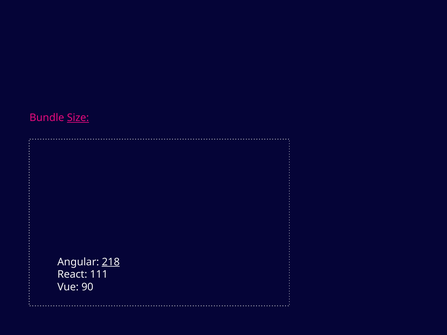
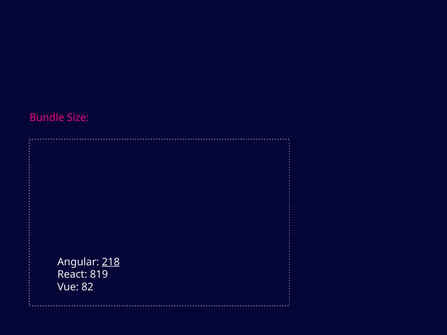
Size underline: present -> none
111: 111 -> 819
90: 90 -> 82
